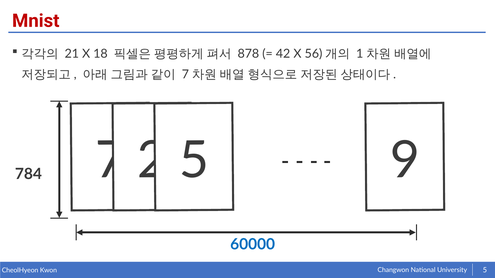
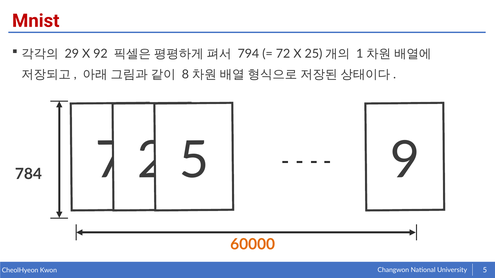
21: 21 -> 29
18: 18 -> 92
878: 878 -> 794
42: 42 -> 72
56: 56 -> 25
7: 7 -> 8
60000 colour: blue -> orange
